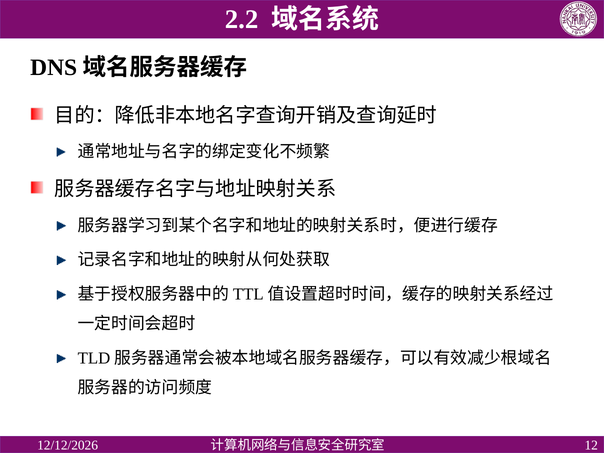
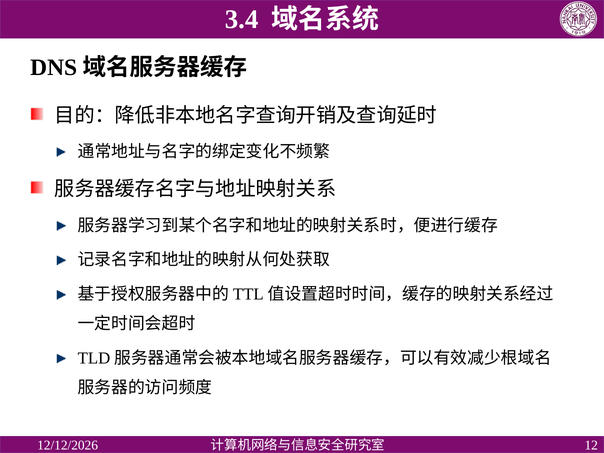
2.2: 2.2 -> 3.4
